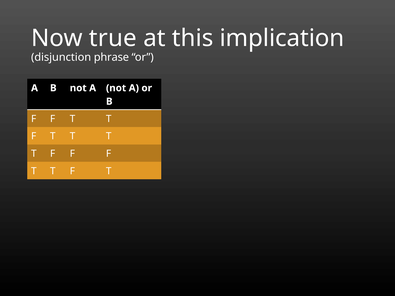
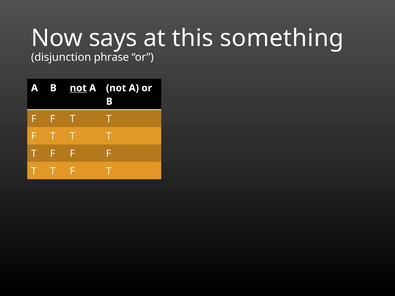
true: true -> says
implication: implication -> something
not at (78, 88) underline: none -> present
